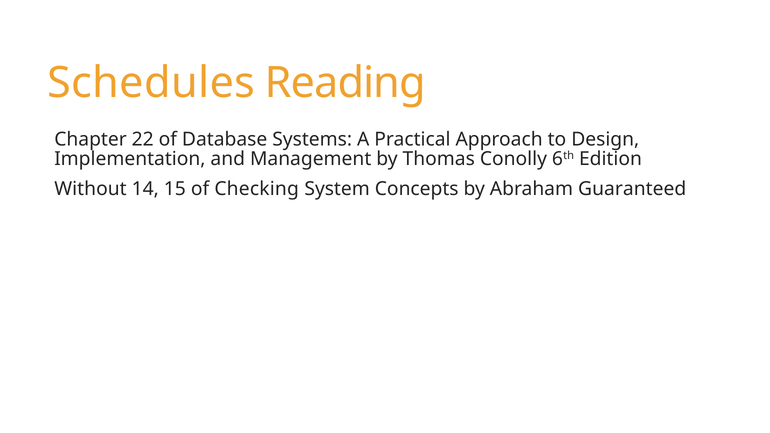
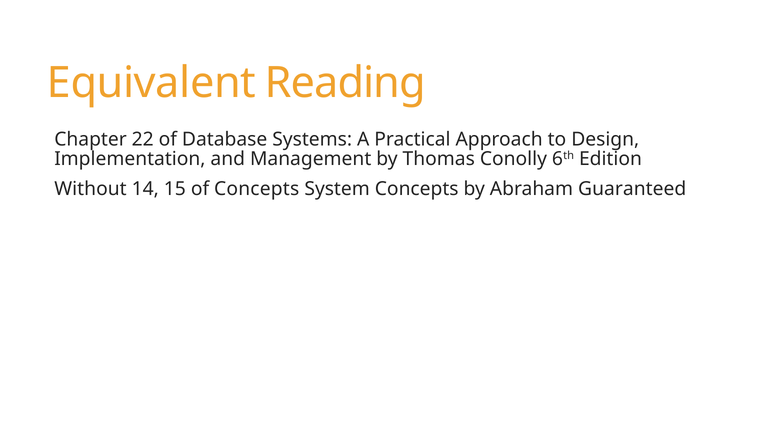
Schedules: Schedules -> Equivalent
of Checking: Checking -> Concepts
